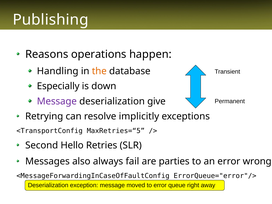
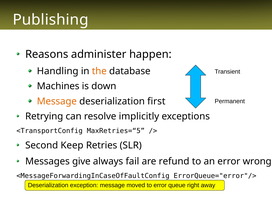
operations: operations -> administer
Especially: Especially -> Machines
Message at (57, 101) colour: purple -> orange
give: give -> first
Hello: Hello -> Keep
also: also -> give
parties: parties -> refund
